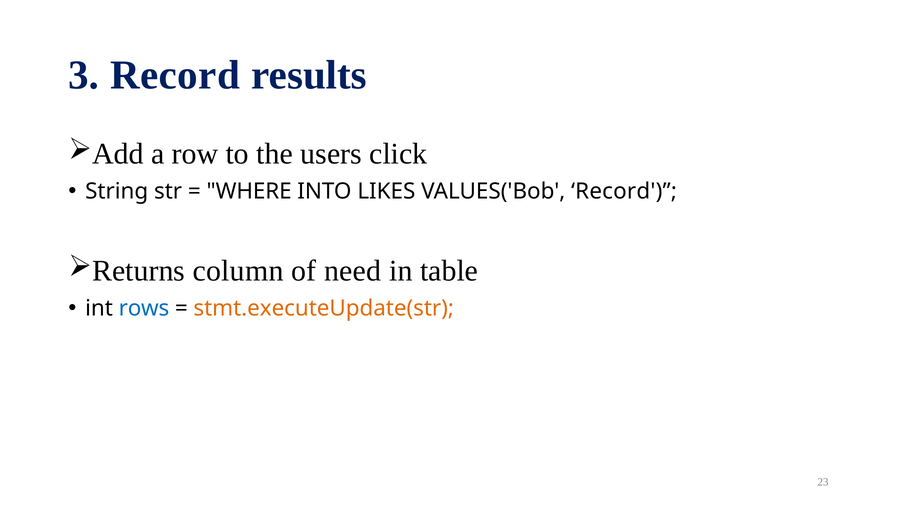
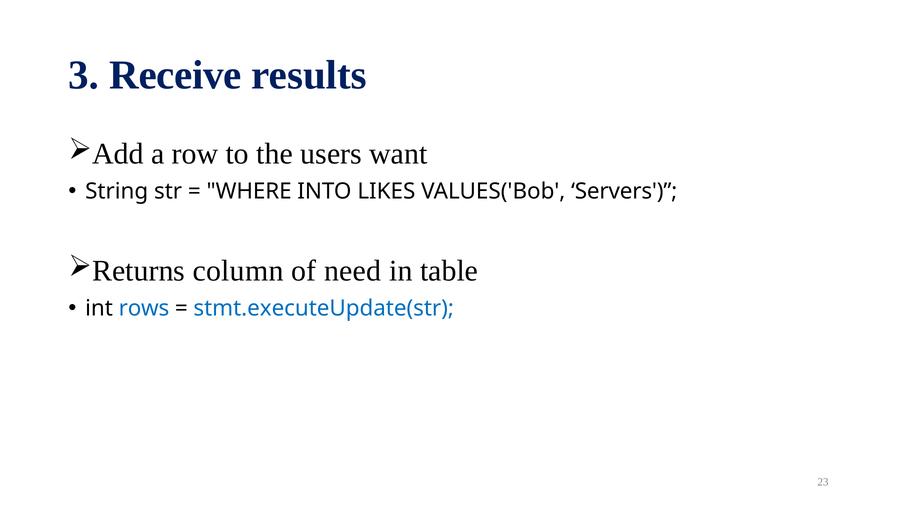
3 Record: Record -> Receive
click: click -> want
VALUES('Bob Record: Record -> Servers
stmt.executeUpdate(str colour: orange -> blue
